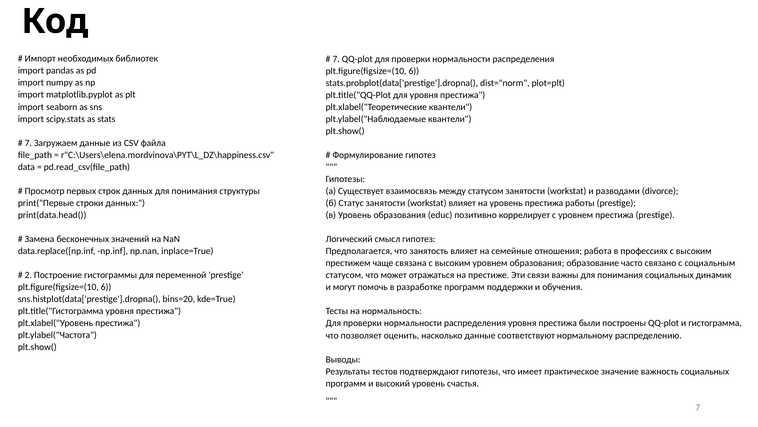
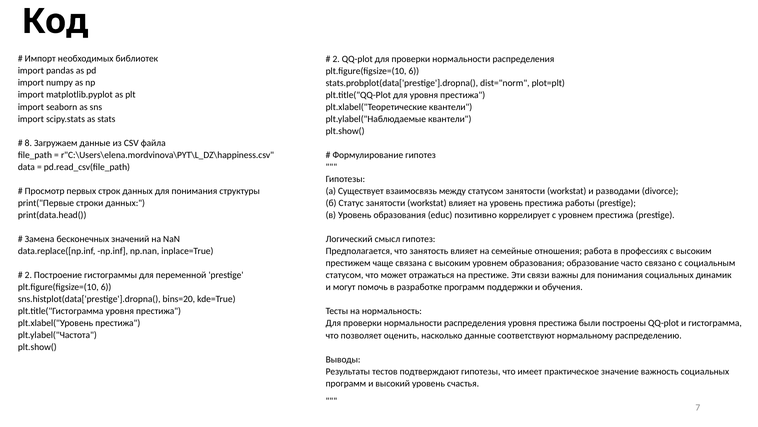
7 at (336, 59): 7 -> 2
7 at (28, 143): 7 -> 8
